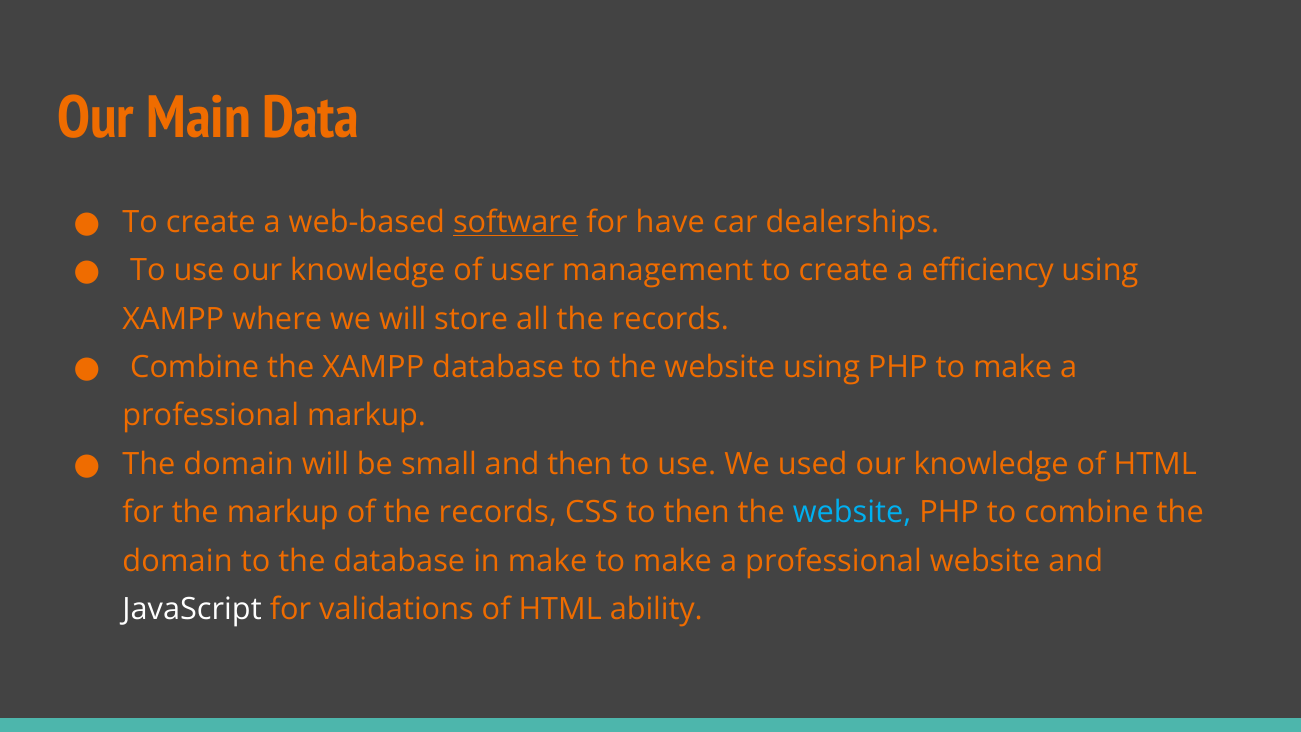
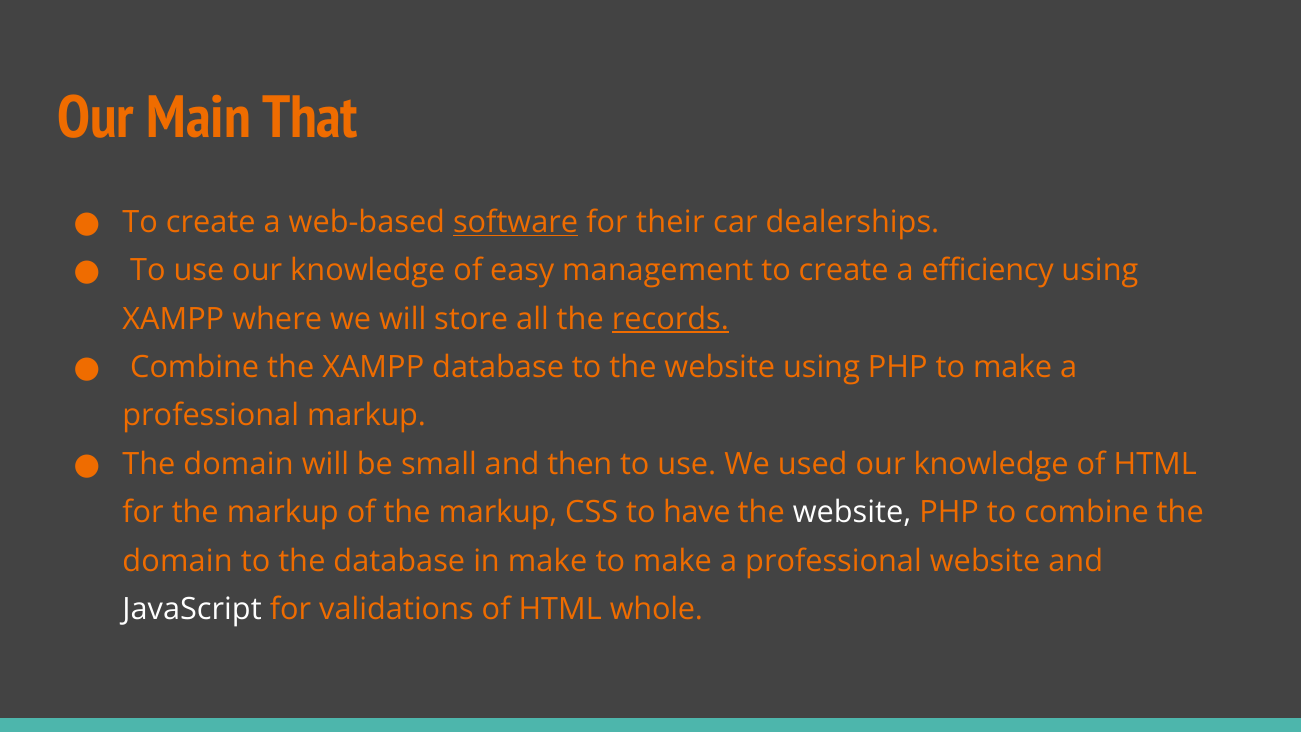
Data: Data -> That
have: have -> their
user: user -> easy
records at (670, 319) underline: none -> present
of the records: records -> markup
to then: then -> have
website at (852, 512) colour: light blue -> white
ability: ability -> whole
